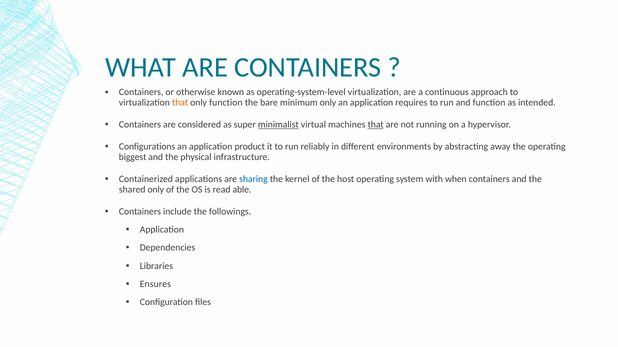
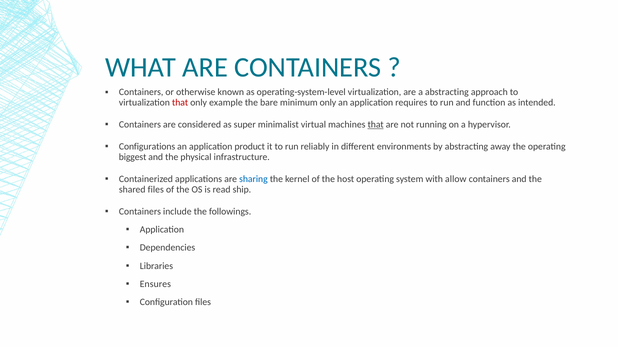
a continuous: continuous -> abstracting
that at (180, 103) colour: orange -> red
only function: function -> example
minimalist underline: present -> none
when: when -> allow
shared only: only -> files
able: able -> ship
